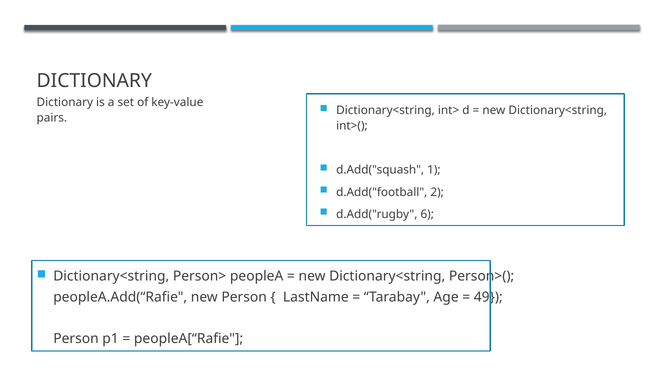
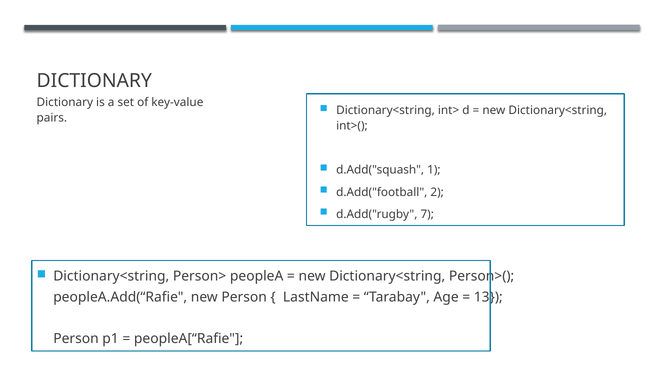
6: 6 -> 7
49: 49 -> 13
